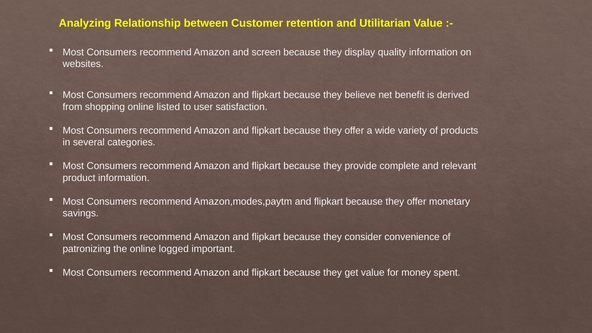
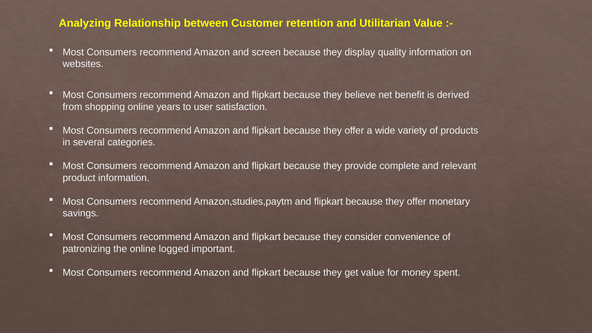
listed: listed -> years
Amazon,modes,paytm: Amazon,modes,paytm -> Amazon,studies,paytm
